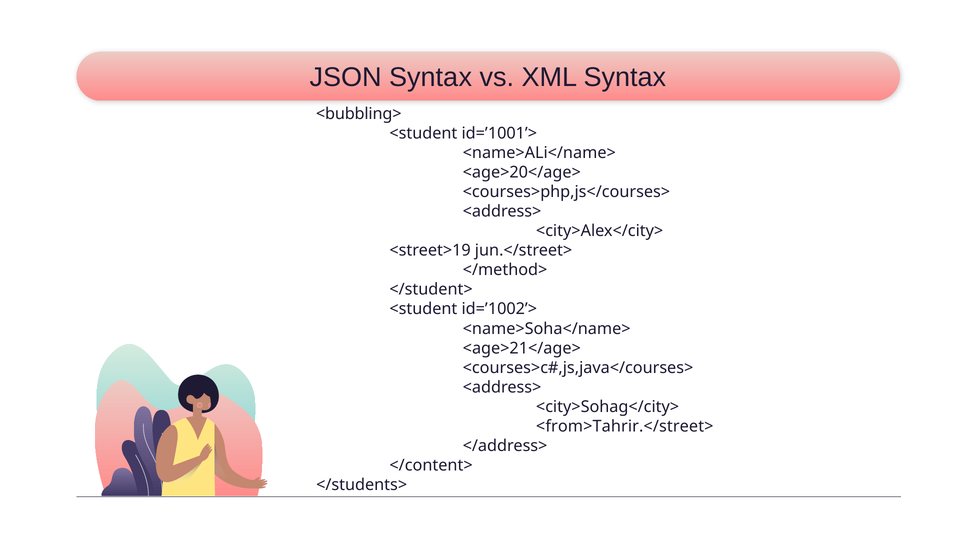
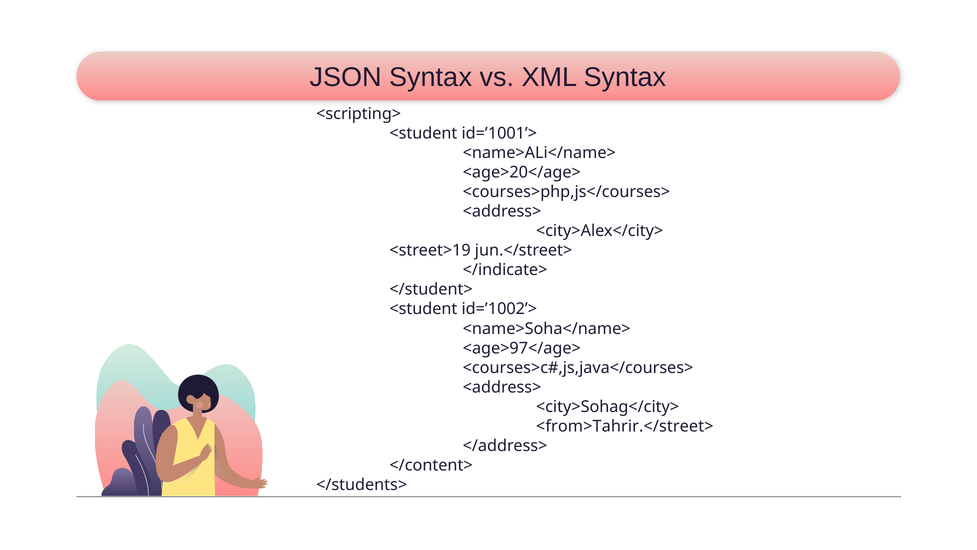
<bubbling>: <bubbling> -> <scripting>
</method>: </method> -> </indicate>
<age>21</age>: <age>21</age> -> <age>97</age>
